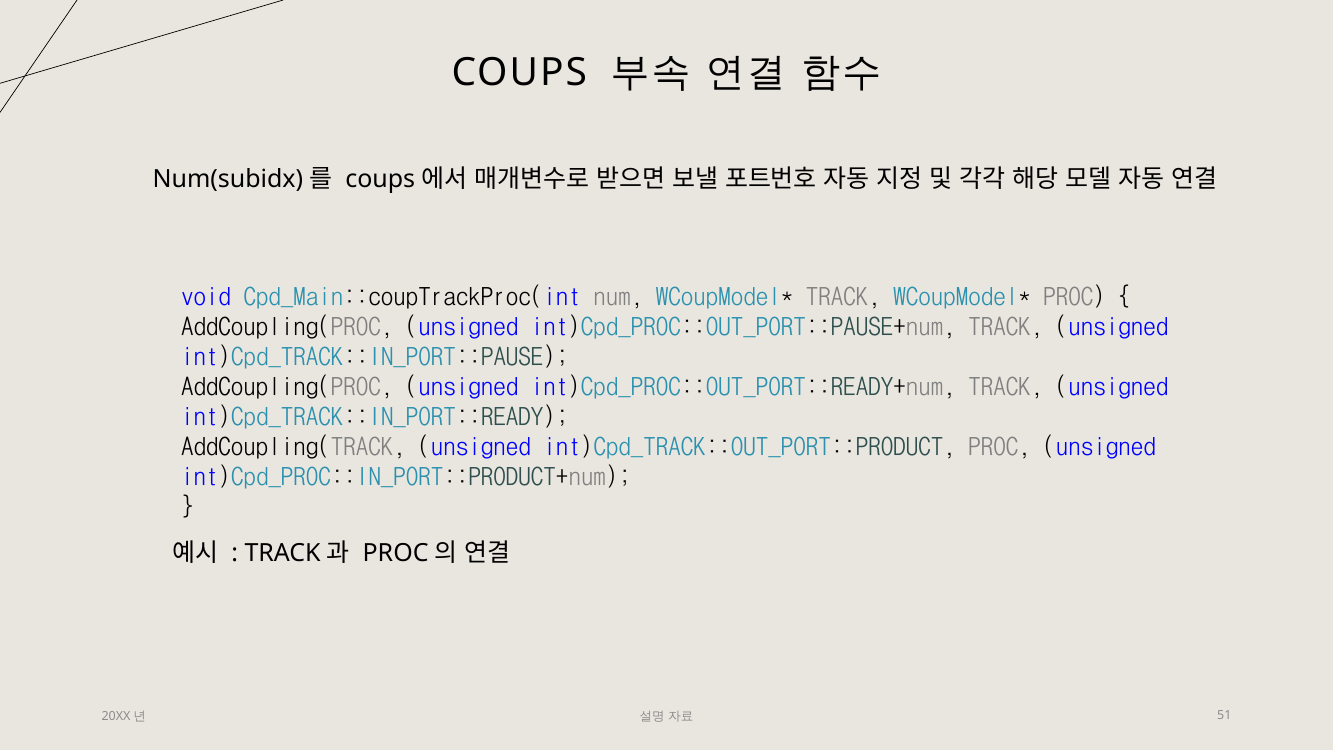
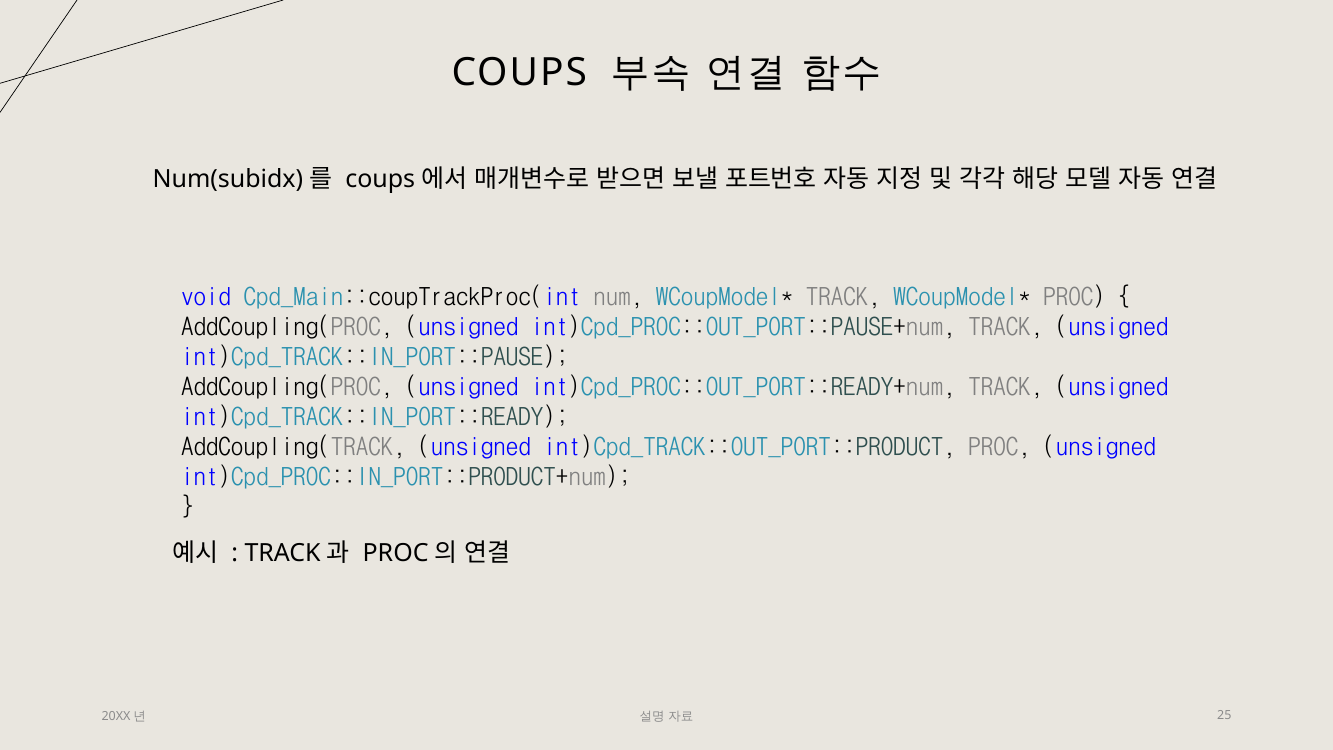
51: 51 -> 25
